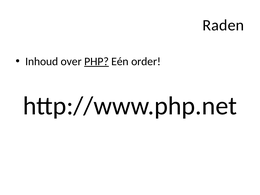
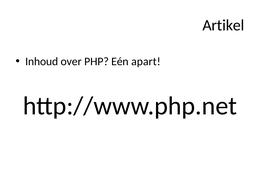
Raden: Raden -> Artikel
PHP underline: present -> none
order: order -> apart
